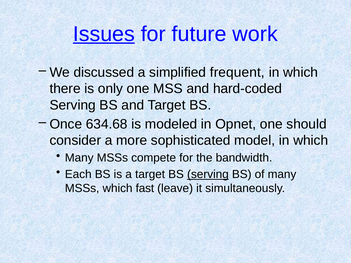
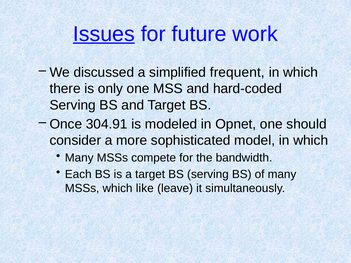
634.68: 634.68 -> 304.91
serving at (208, 174) underline: present -> none
fast: fast -> like
